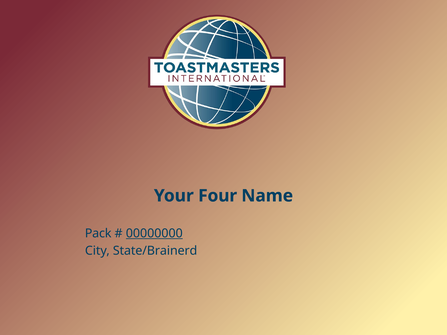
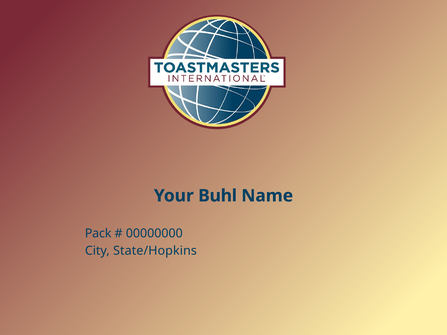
Four: Four -> Buhl
00000000 underline: present -> none
State/Brainerd: State/Brainerd -> State/Hopkins
